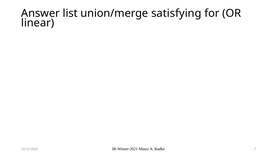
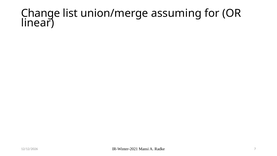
Answer: Answer -> Change
satisfying: satisfying -> assuming
